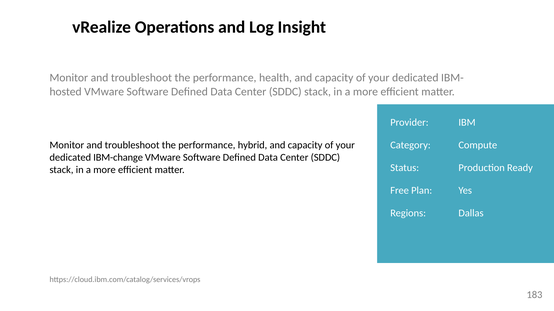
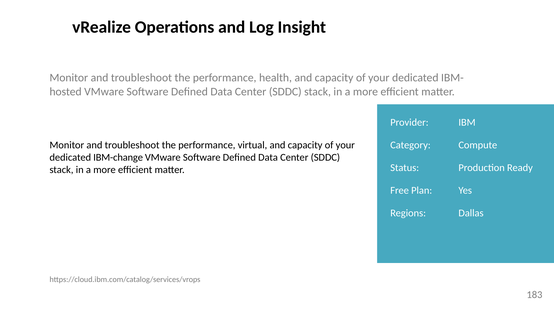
hybrid: hybrid -> virtual
